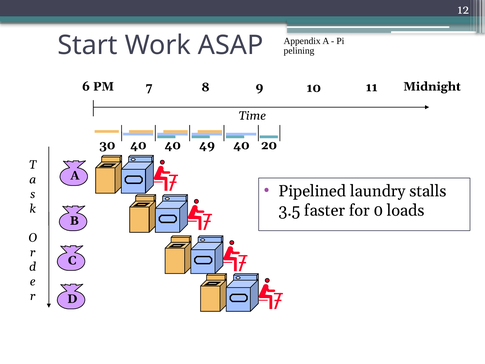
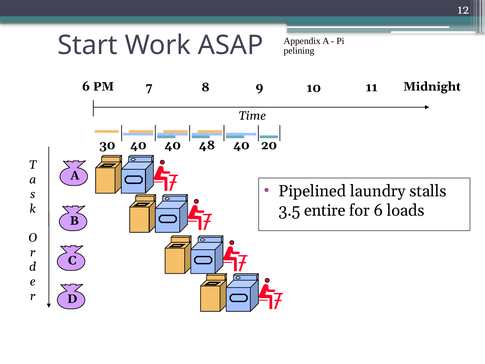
49: 49 -> 48
faster: faster -> entire
for 0: 0 -> 6
